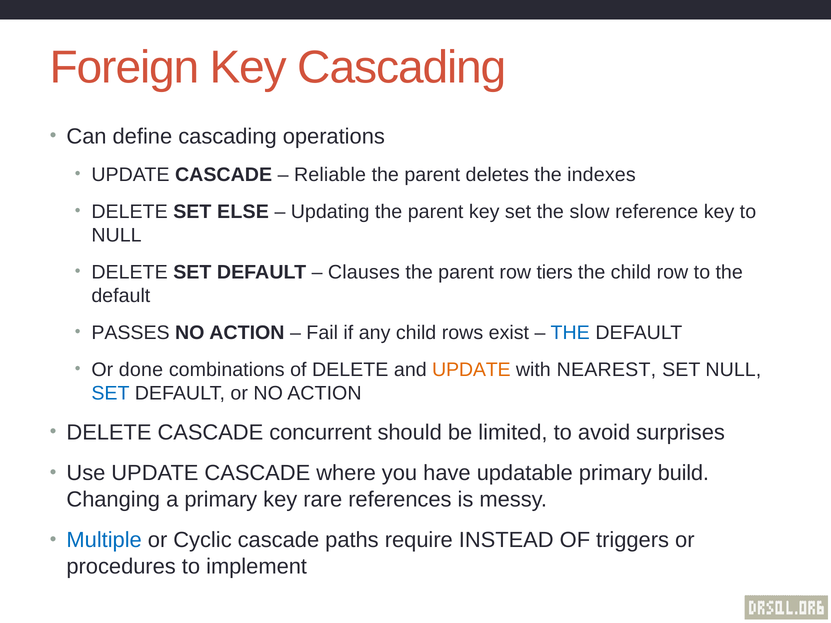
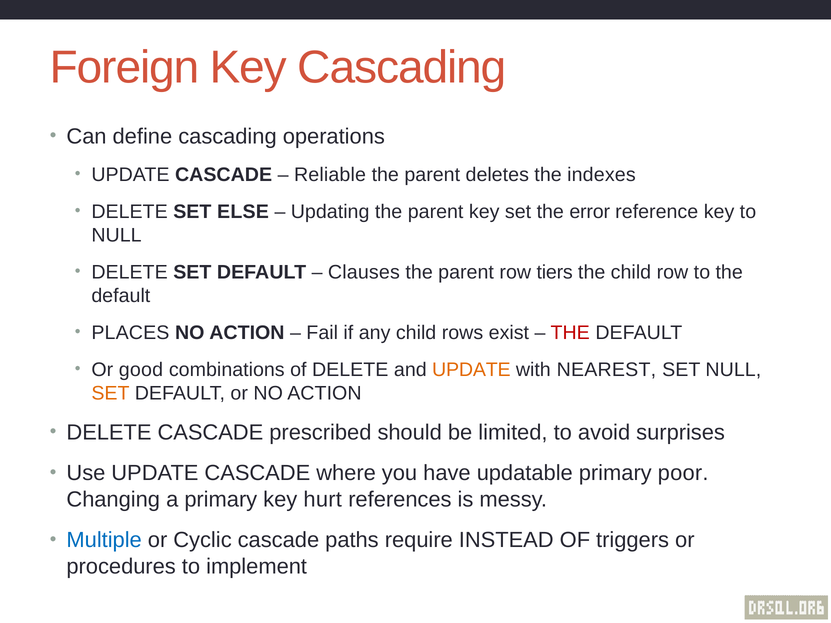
slow: slow -> error
PASSES: PASSES -> PLACES
THE at (570, 333) colour: blue -> red
done: done -> good
SET at (110, 393) colour: blue -> orange
concurrent: concurrent -> prescribed
build: build -> poor
rare: rare -> hurt
